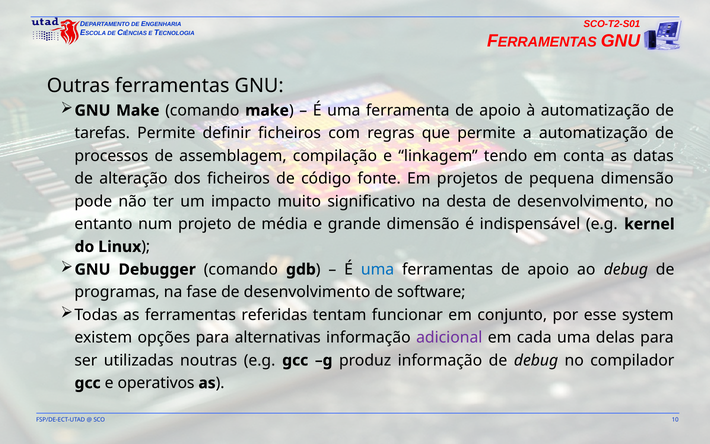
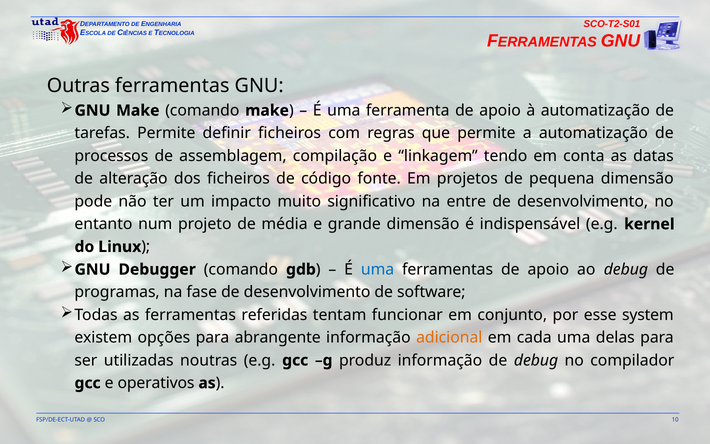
desta: desta -> entre
alternativas: alternativas -> abrangente
adicional colour: purple -> orange
